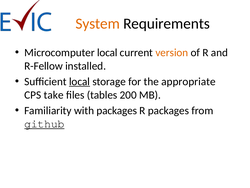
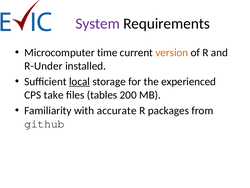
System colour: orange -> purple
Microcomputer local: local -> time
R-Fellow: R-Fellow -> R-Under
appropriate: appropriate -> experienced
with packages: packages -> accurate
github underline: present -> none
